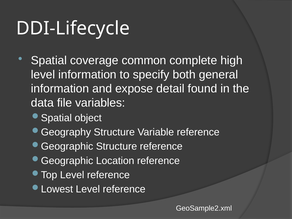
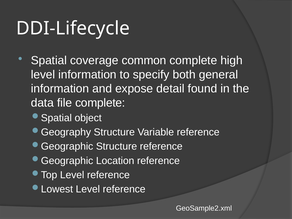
file variables: variables -> complete
